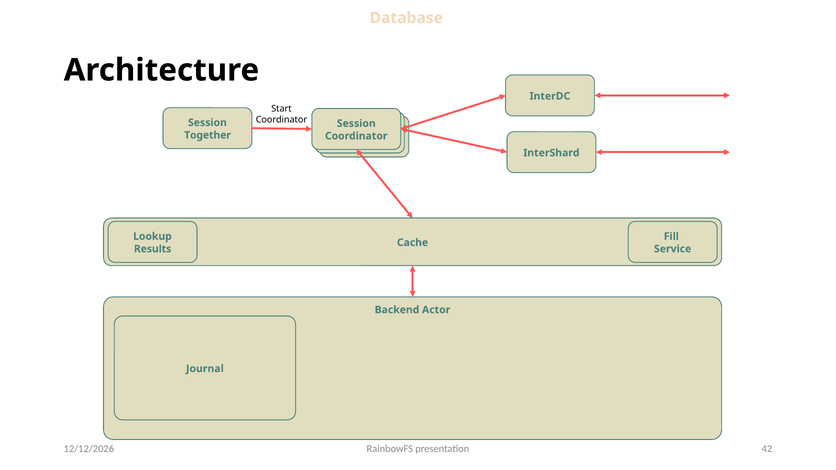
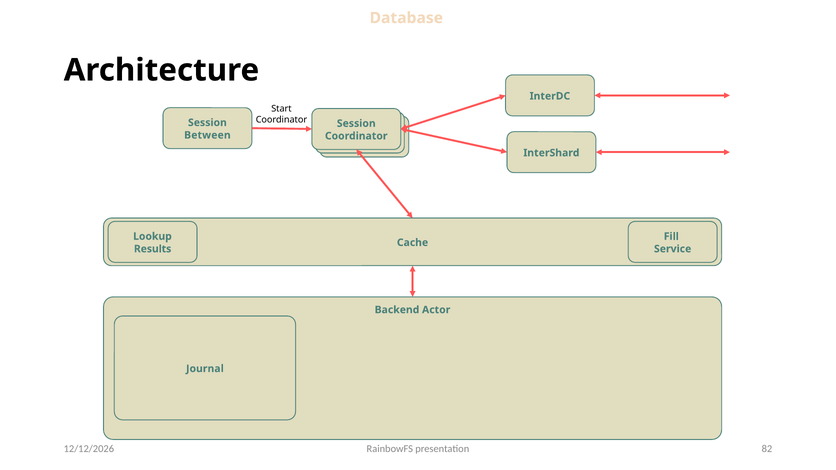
Together: Together -> Between
42: 42 -> 82
